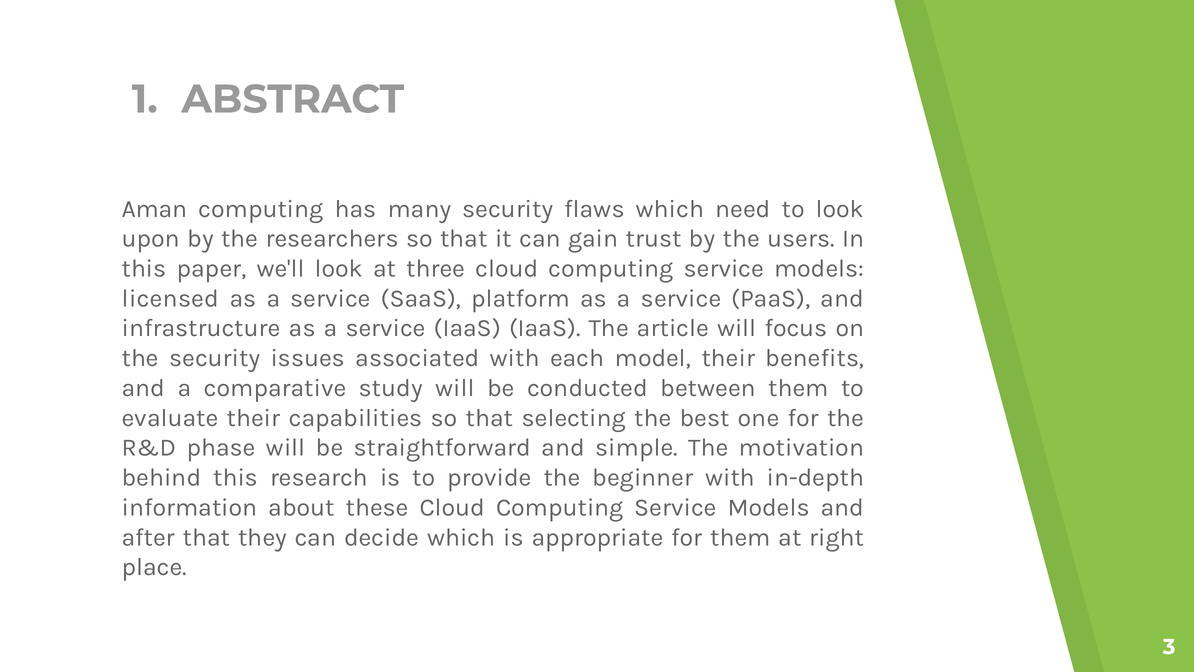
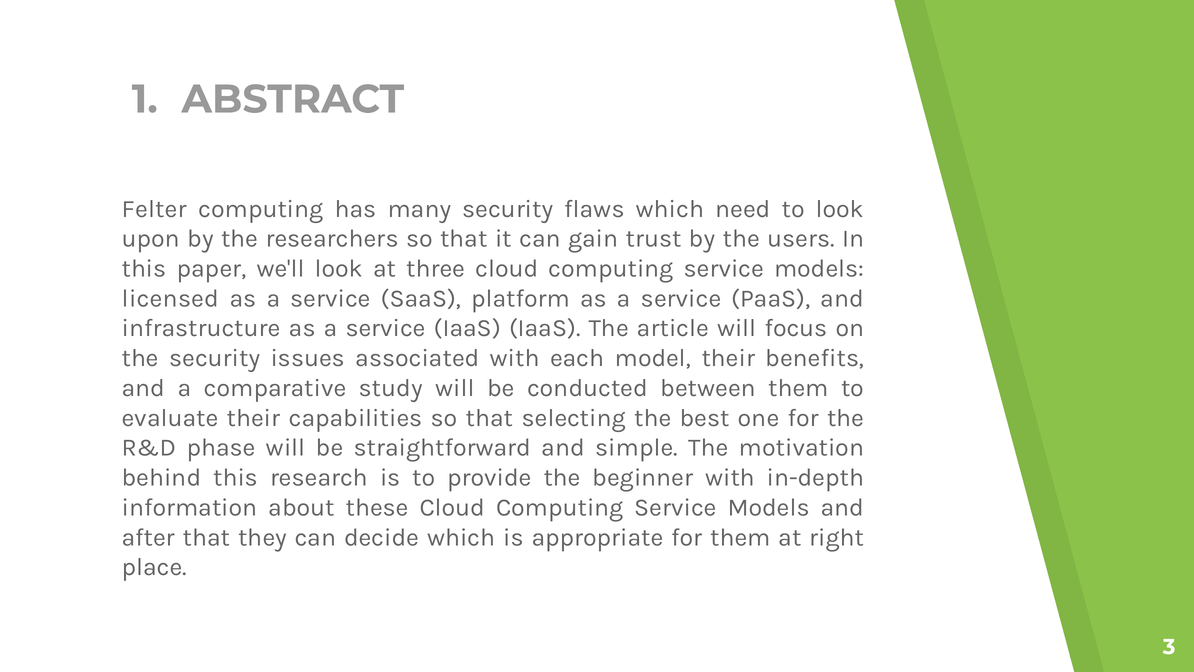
Aman: Aman -> Felter
